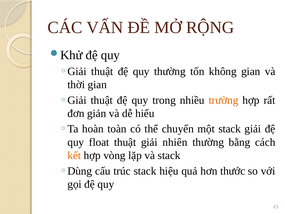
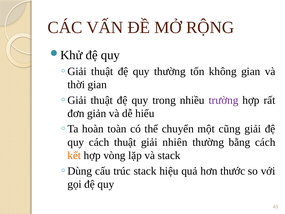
trường colour: orange -> purple
một stack: stack -> cũng
quy float: float -> cách
